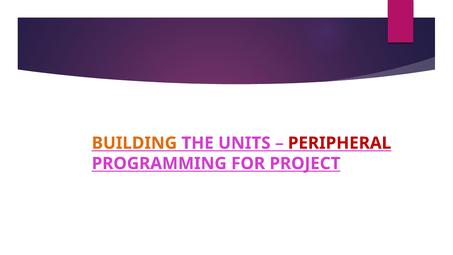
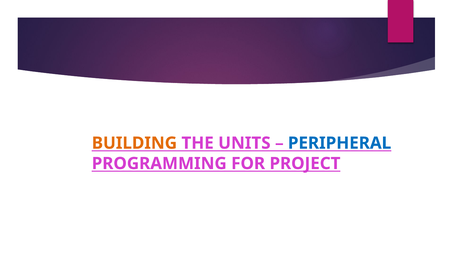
PERIPHERAL colour: red -> blue
